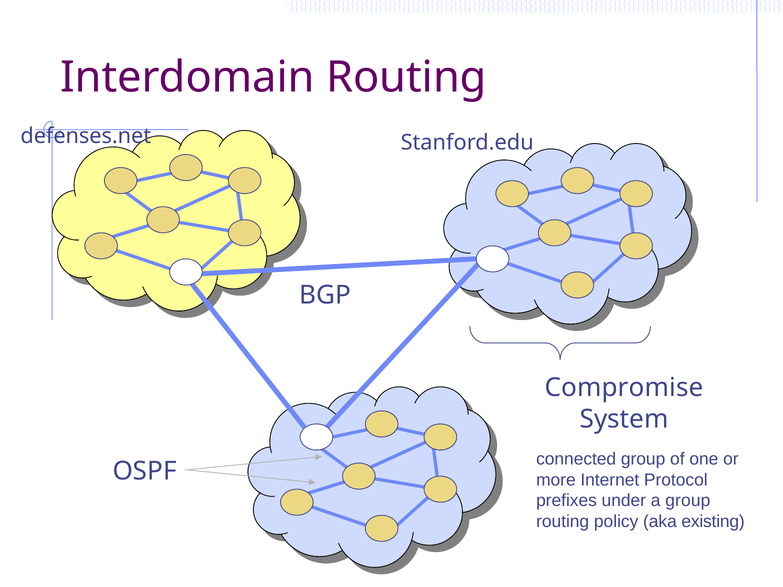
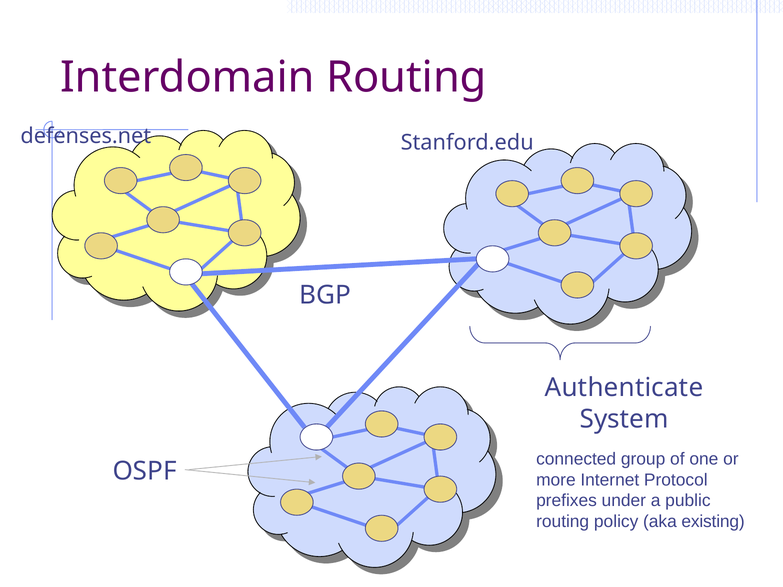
Compromise: Compromise -> Authenticate
a group: group -> public
